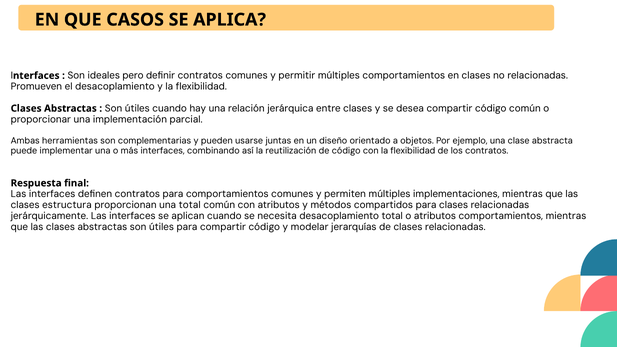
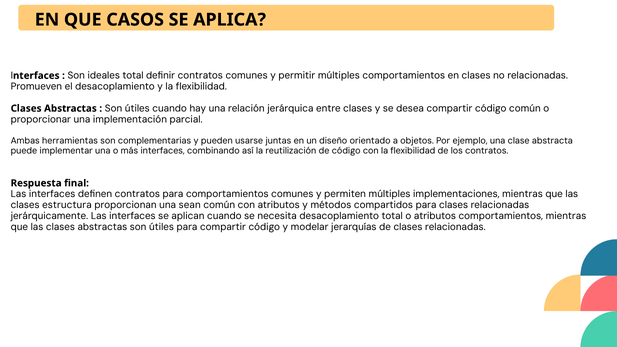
ideales pero: pero -> total
una total: total -> sean
